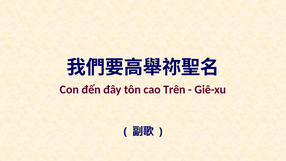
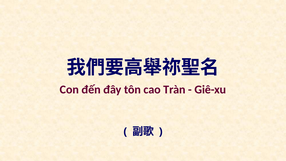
Trên: Trên -> Tràn
